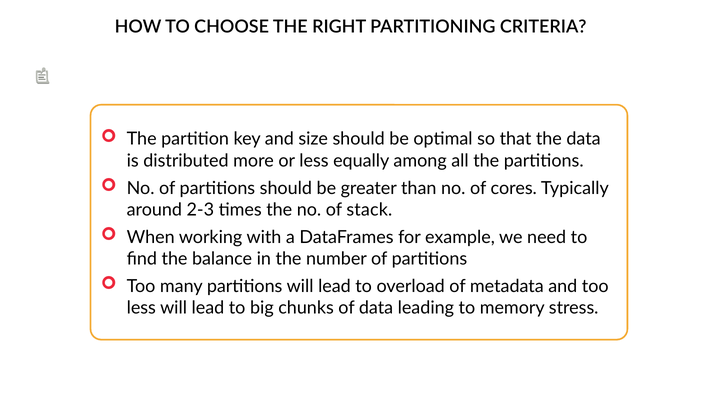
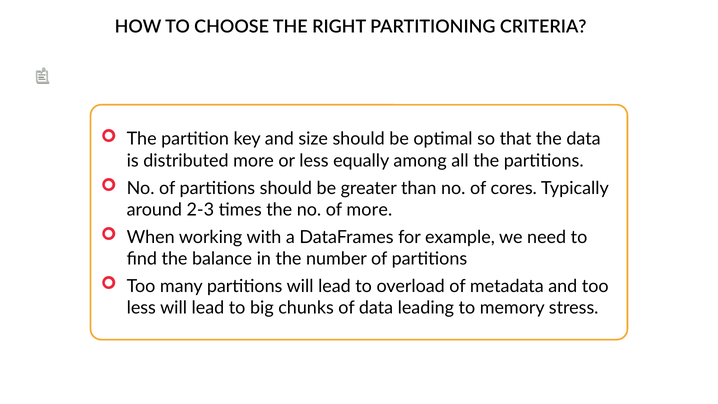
of stack: stack -> more
